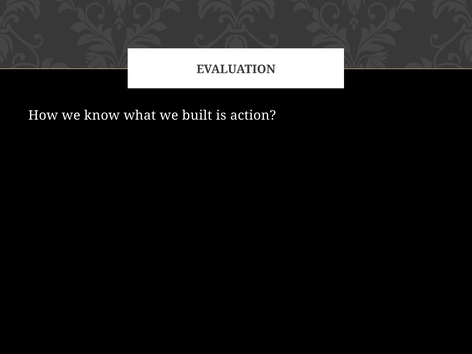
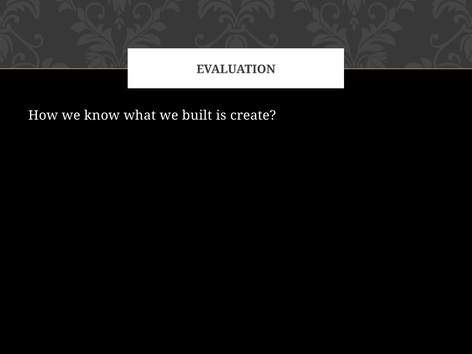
action: action -> create
